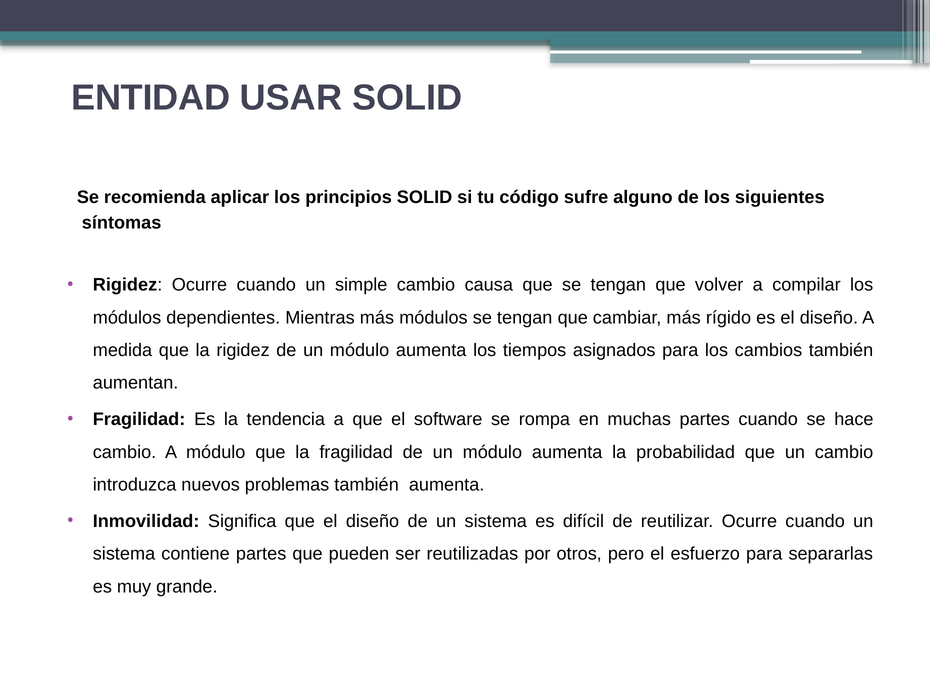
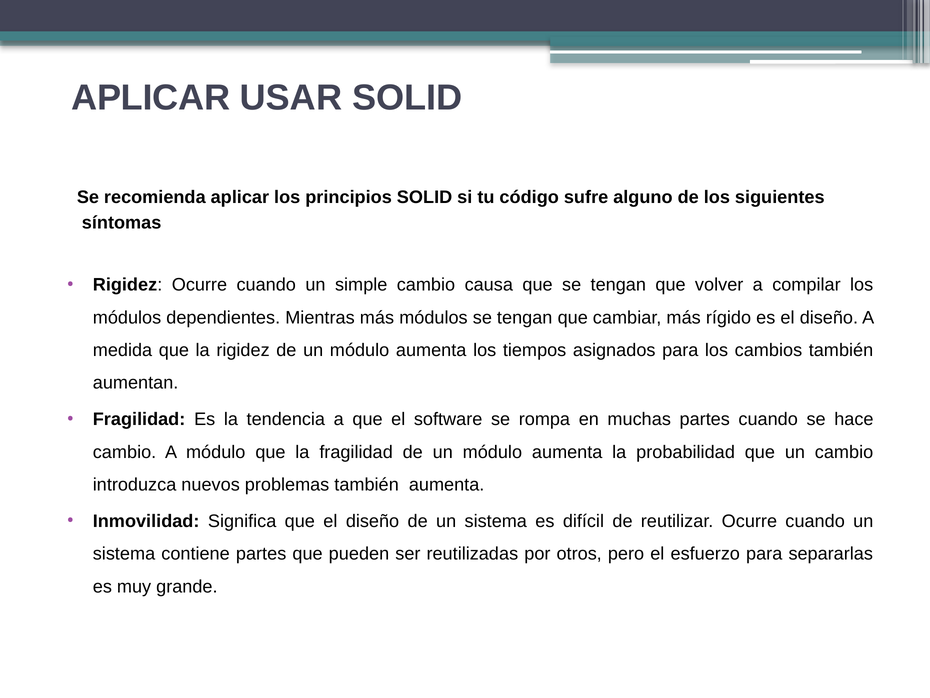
ENTIDAD at (151, 98): ENTIDAD -> APLICAR
